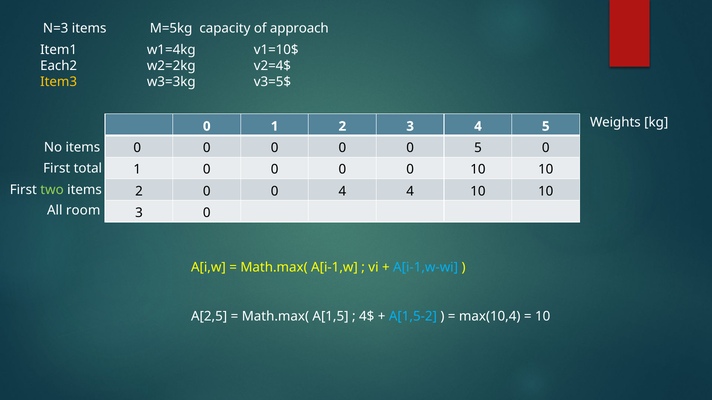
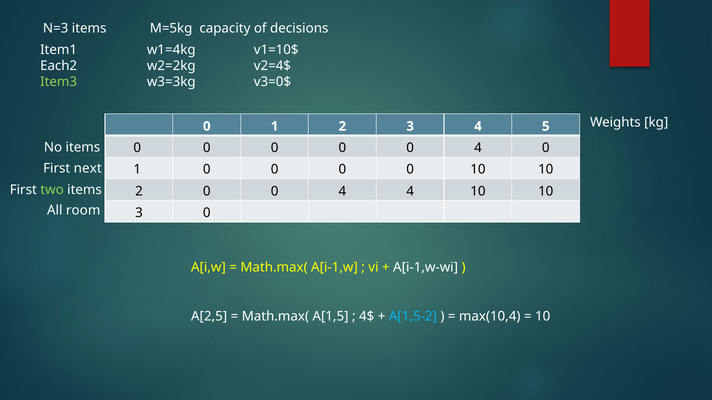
approach: approach -> decisions
Item3 colour: yellow -> light green
v3=5$: v3=5$ -> v3=0$
0 0 0 5: 5 -> 4
total: total -> next
A[i-1,w-wi colour: light blue -> white
